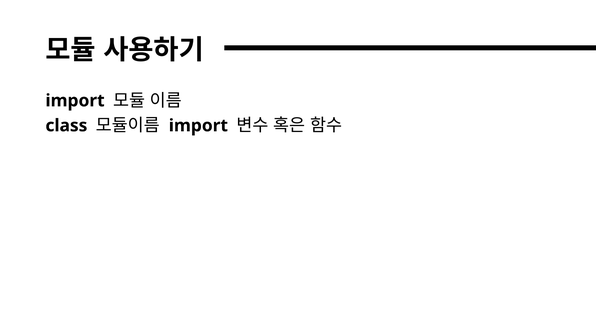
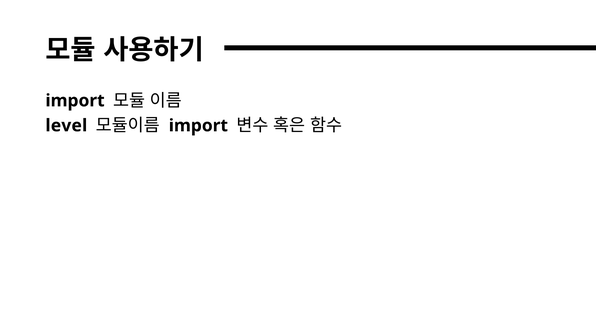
class: class -> level
